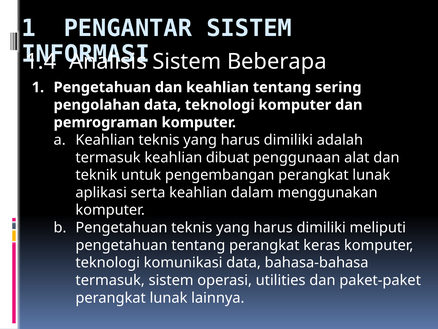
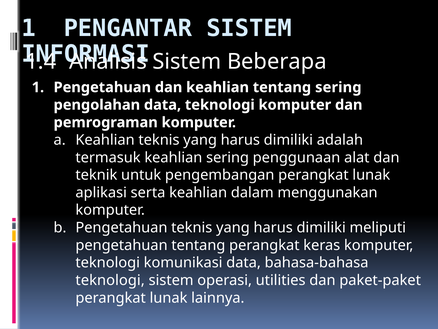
keahlian dibuat: dibuat -> sering
termasuk at (110, 280): termasuk -> teknologi
